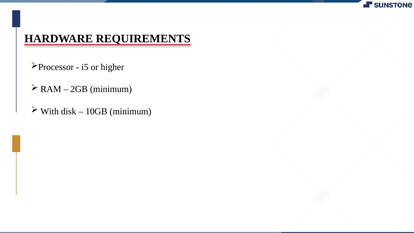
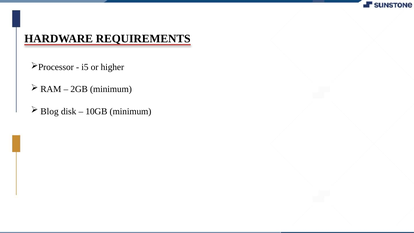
With: With -> Blog
